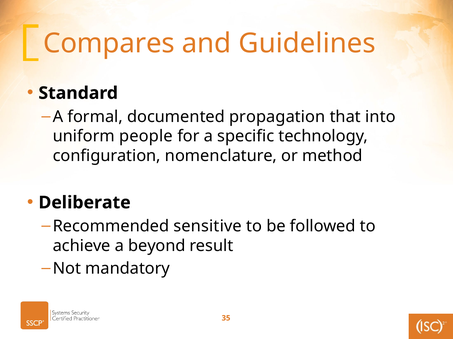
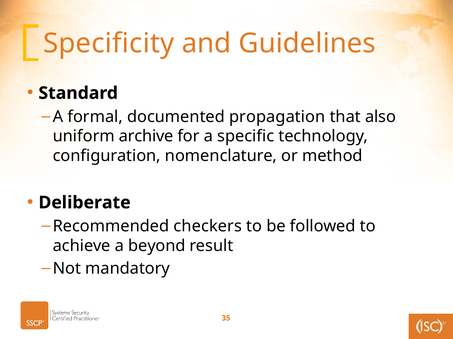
Compares: Compares -> Specificity
into: into -> also
people: people -> archive
sensitive: sensitive -> checkers
